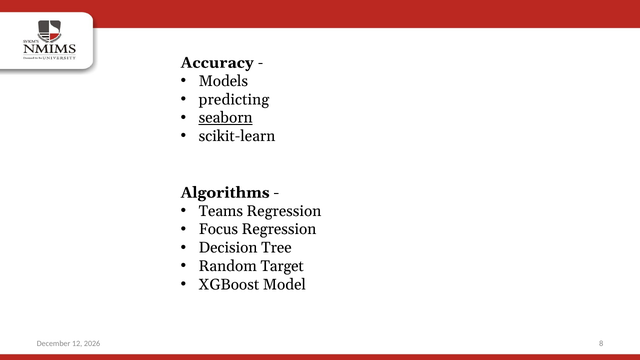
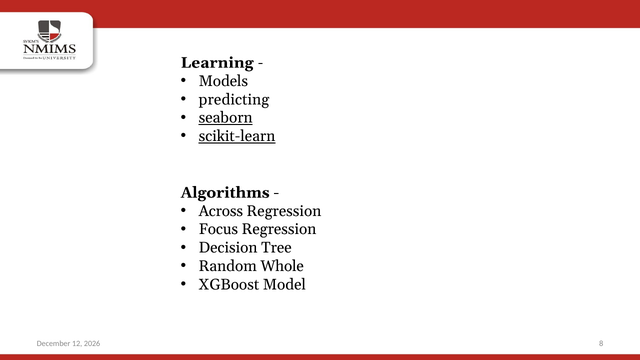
Accuracy: Accuracy -> Learning
scikit-learn underline: none -> present
Teams: Teams -> Across
Target: Target -> Whole
